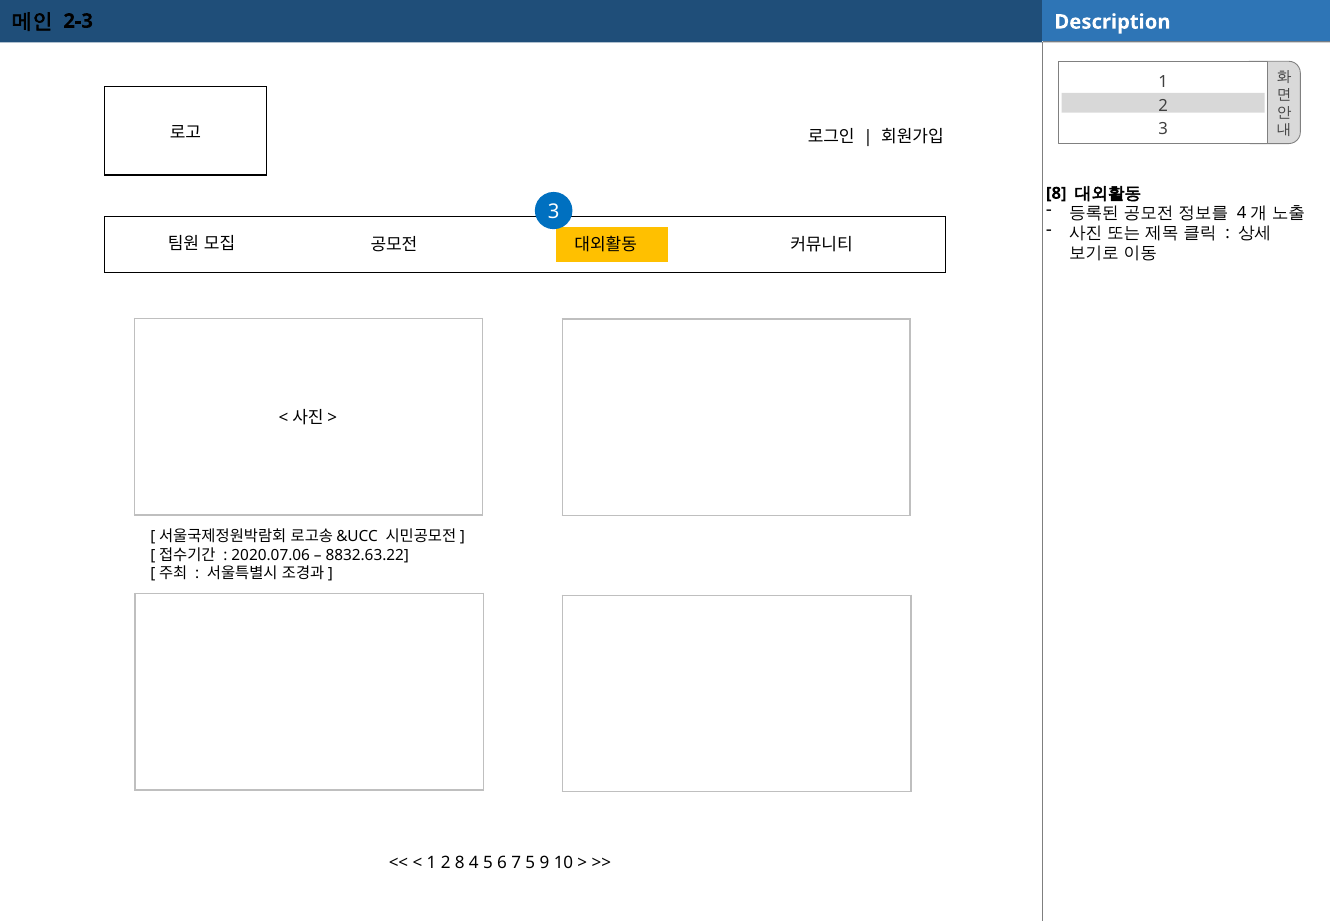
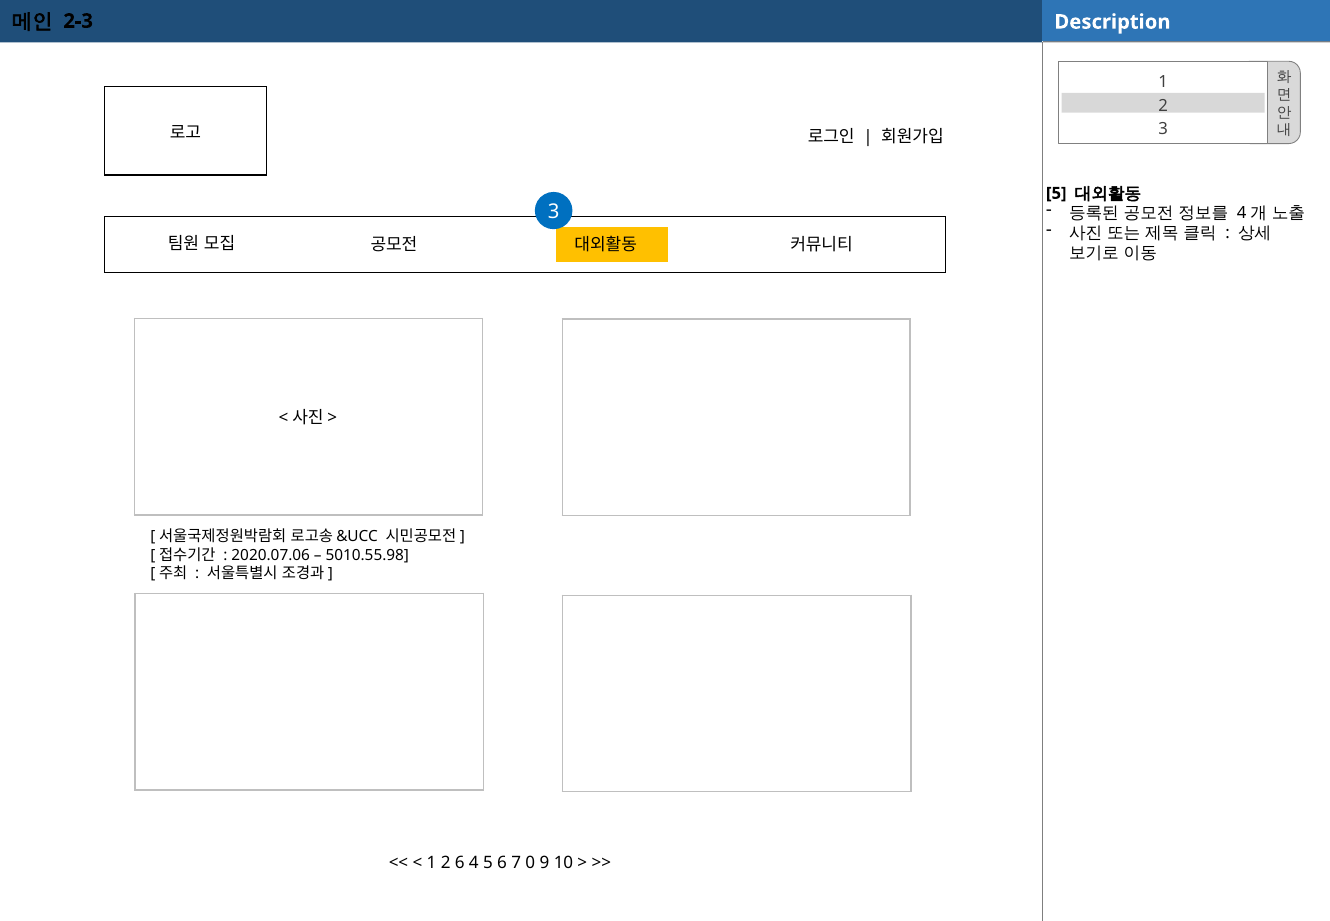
8 at (1056, 193): 8 -> 5
8832.63.22: 8832.63.22 -> 5010.55.98
2 8: 8 -> 6
7 5: 5 -> 0
